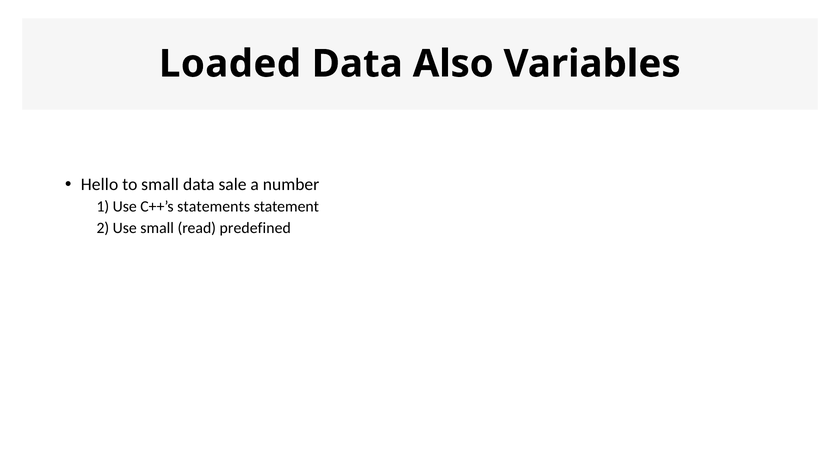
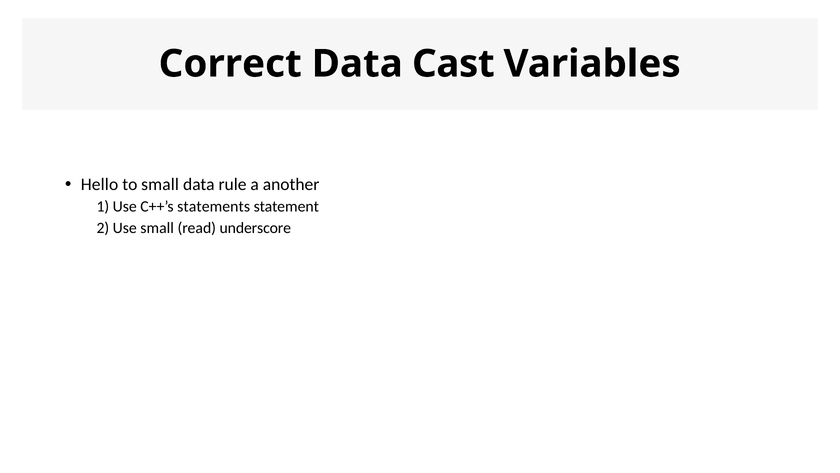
Loaded: Loaded -> Correct
Also: Also -> Cast
sale: sale -> rule
number: number -> another
predefined: predefined -> underscore
